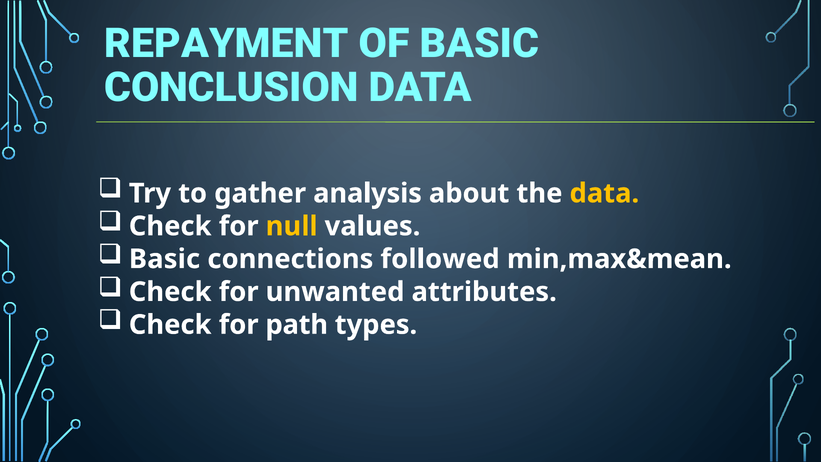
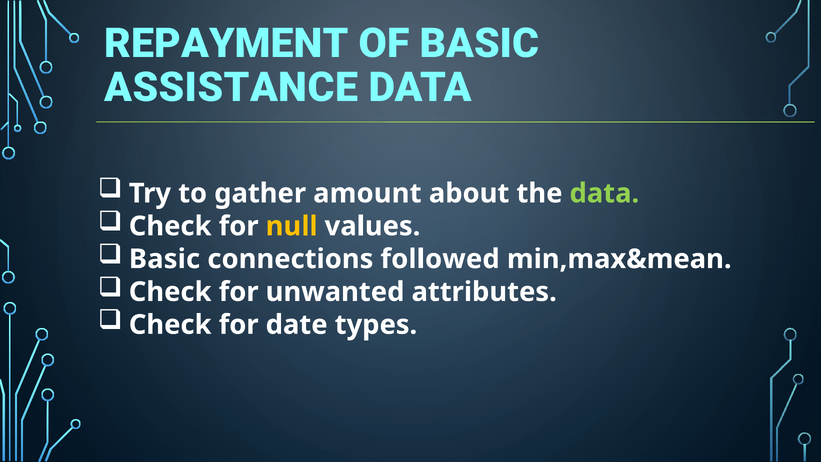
CONCLUSION: CONCLUSION -> ASSISTANCE
analysis: analysis -> amount
data at (604, 193) colour: yellow -> light green
path: path -> date
